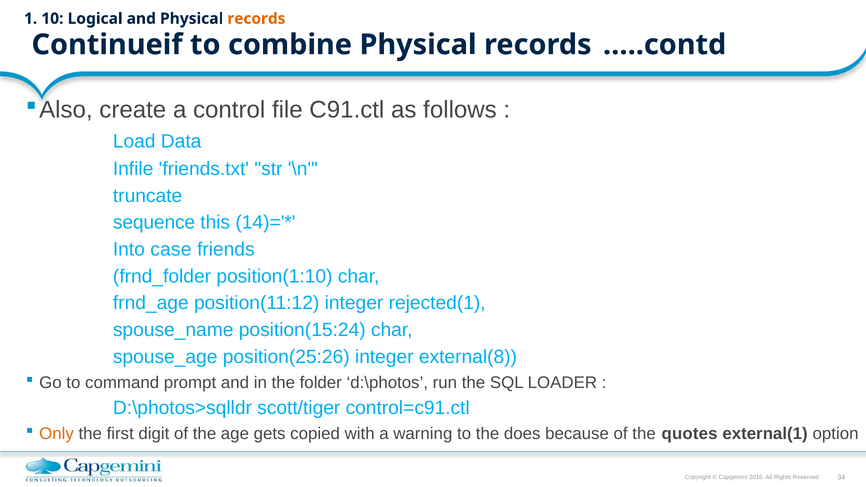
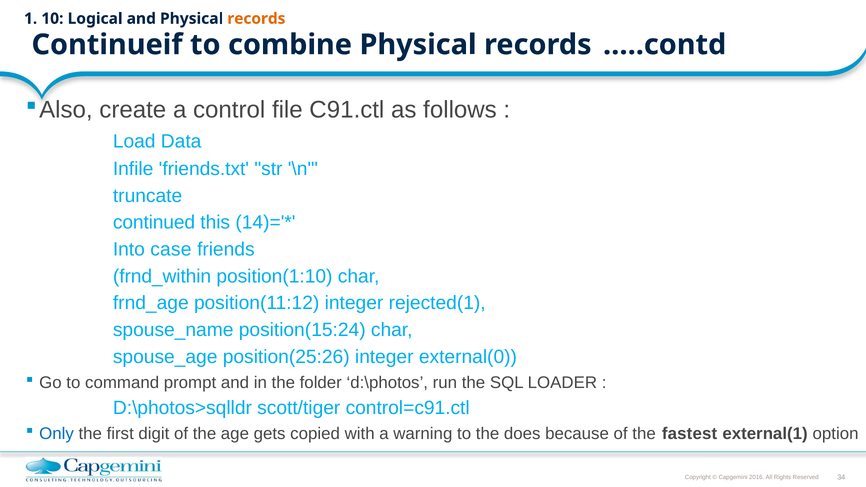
sequence: sequence -> continued
frnd_folder: frnd_folder -> frnd_within
external(8: external(8 -> external(0
Only colour: orange -> blue
quotes: quotes -> fastest
